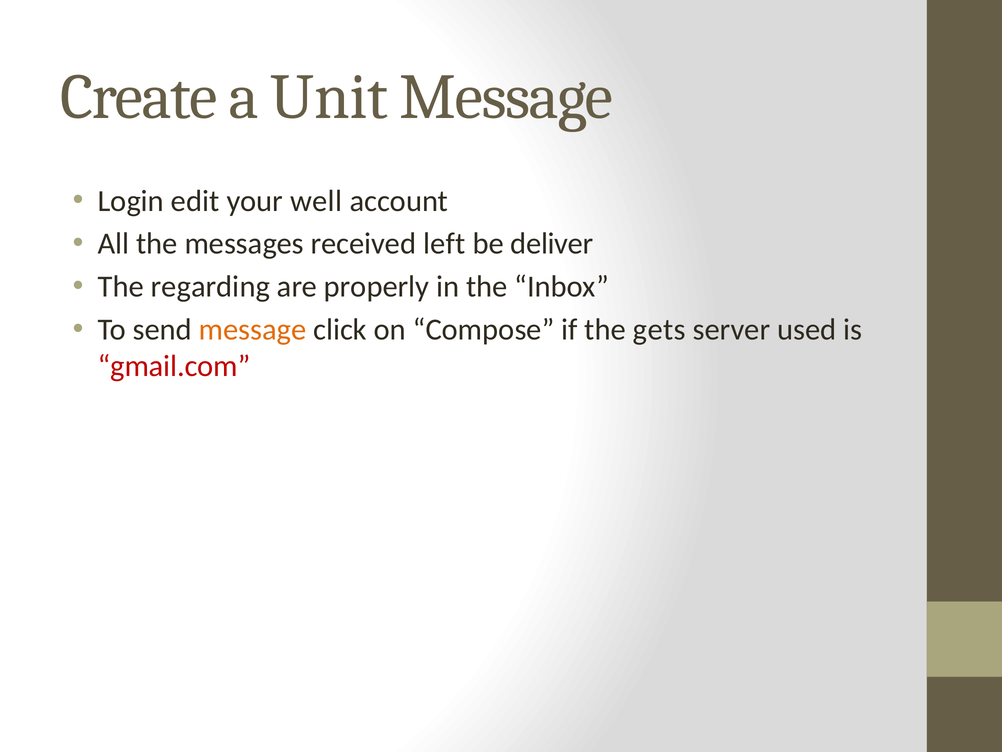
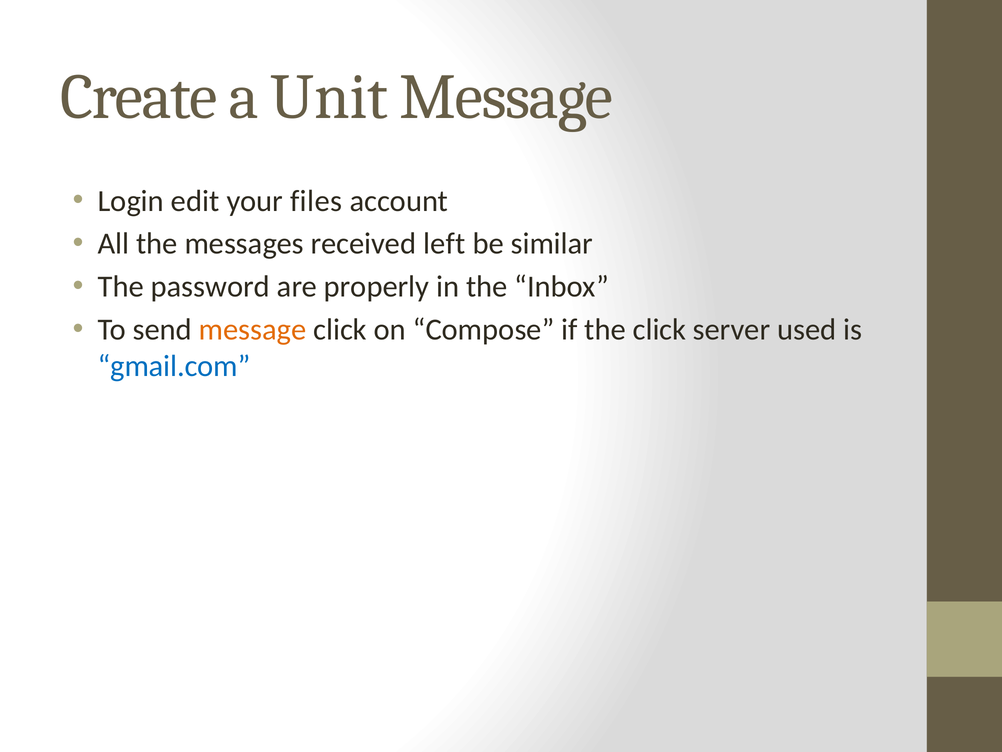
well: well -> files
deliver: deliver -> similar
regarding: regarding -> password
the gets: gets -> click
gmail.com colour: red -> blue
